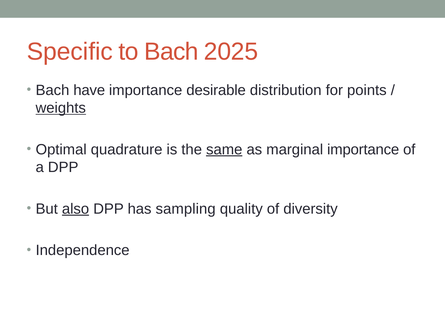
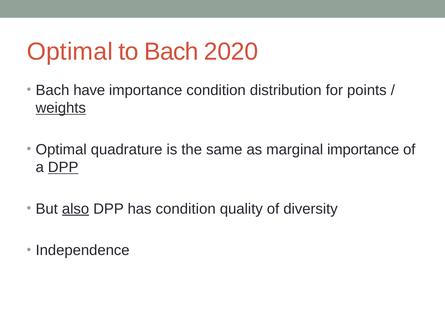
Specific at (70, 52): Specific -> Optimal
2025: 2025 -> 2020
importance desirable: desirable -> condition
same underline: present -> none
DPP at (63, 167) underline: none -> present
has sampling: sampling -> condition
